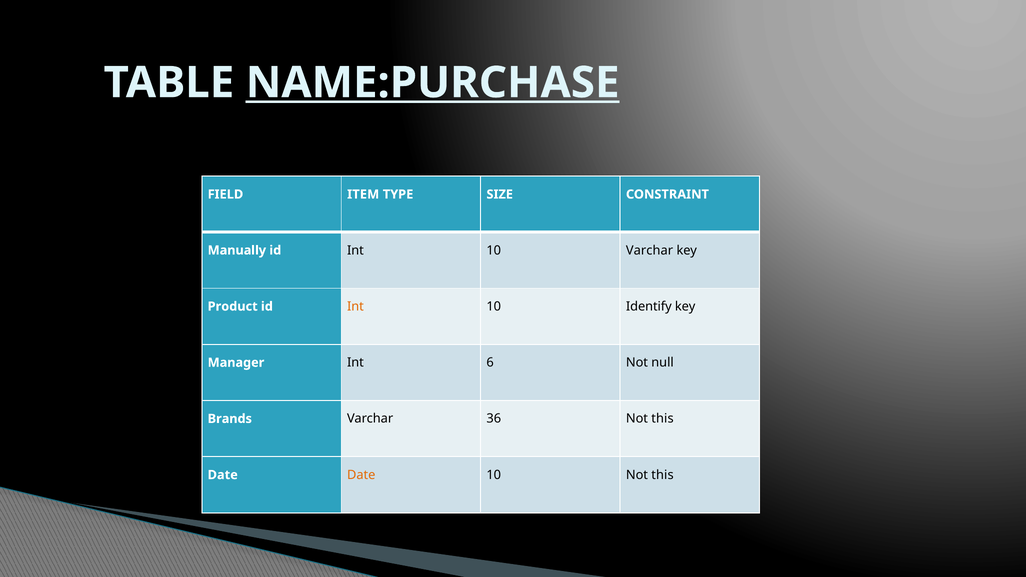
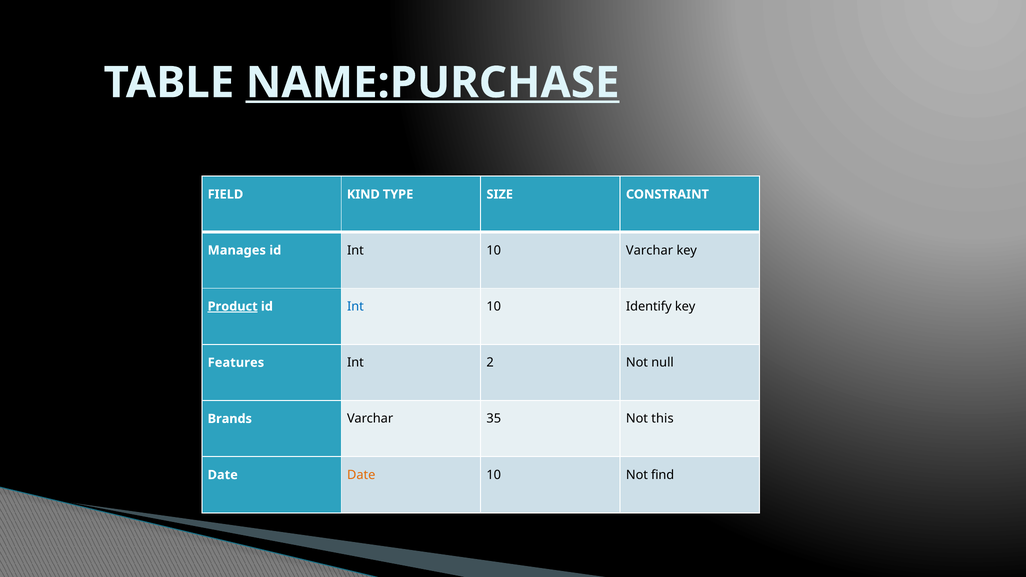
ITEM: ITEM -> KIND
Manually: Manually -> Manages
Product underline: none -> present
Int at (355, 307) colour: orange -> blue
Manager: Manager -> Features
6: 6 -> 2
36: 36 -> 35
10 Not this: this -> find
